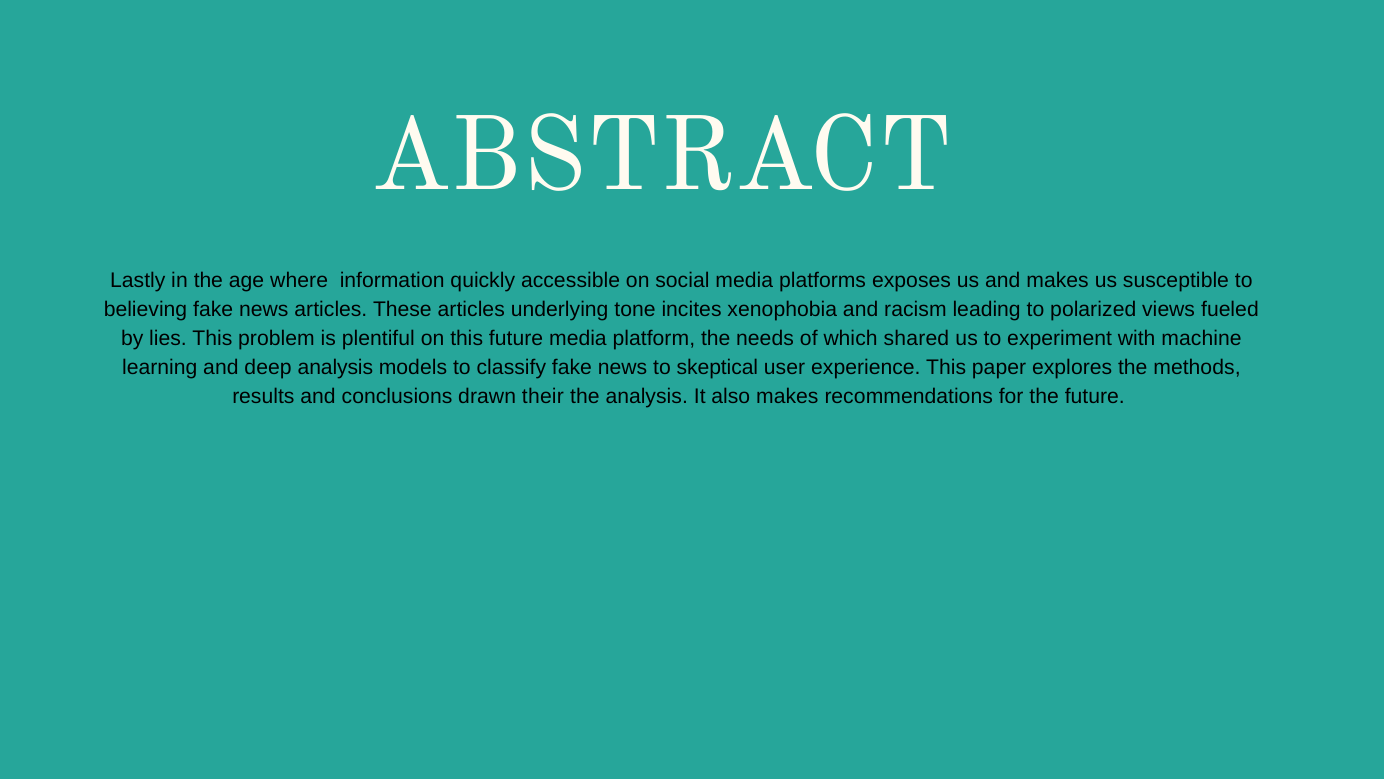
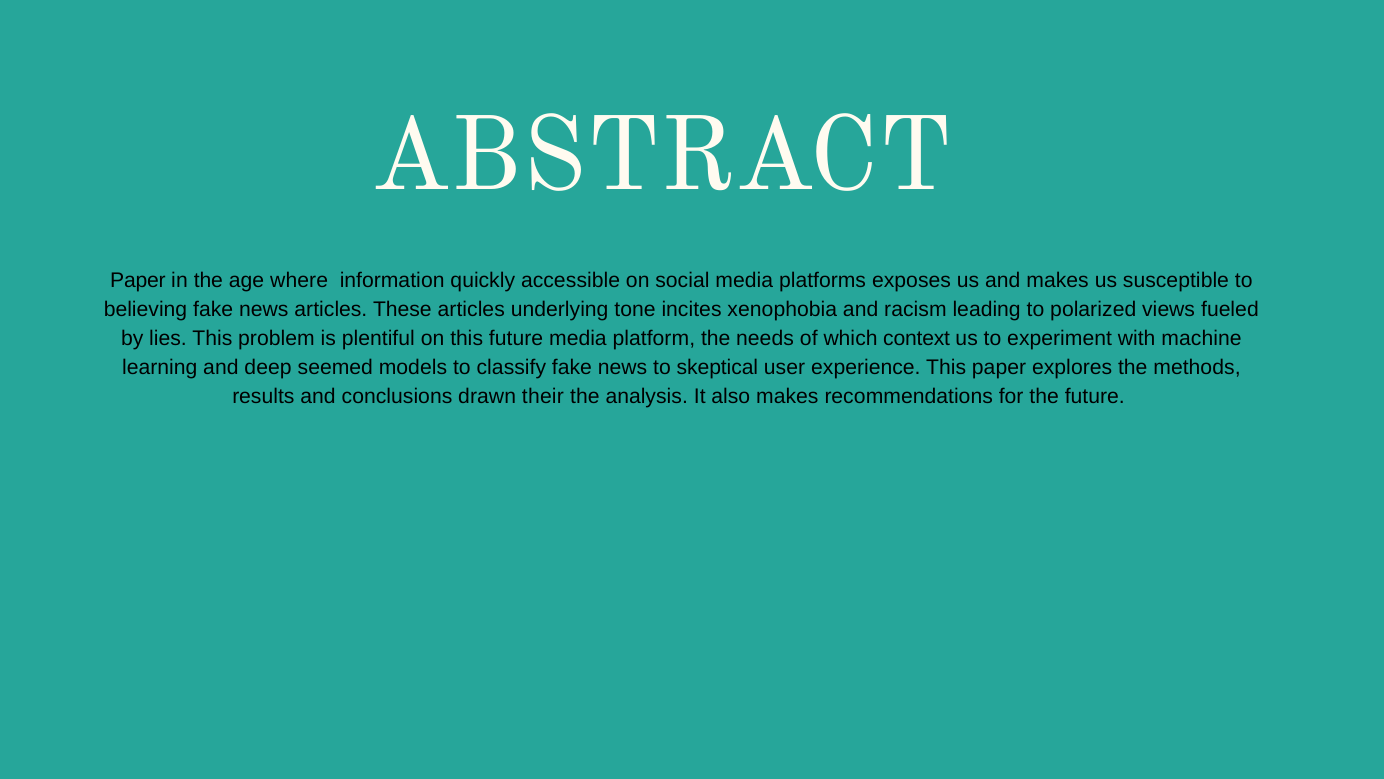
Lastly at (138, 280): Lastly -> Paper
shared: shared -> context
deep analysis: analysis -> seemed
